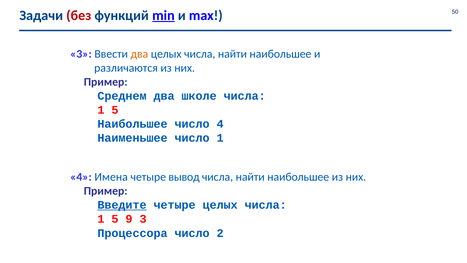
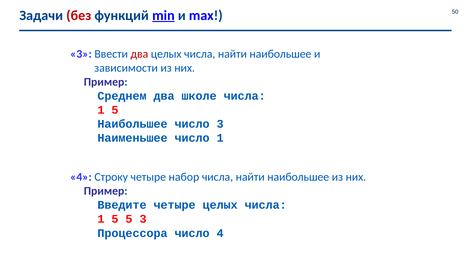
два at (139, 54) colour: orange -> red
различаются: различаются -> зависимости
число 4: 4 -> 3
Имена: Имена -> Строку
вывод: вывод -> набор
Введите underline: present -> none
5 9: 9 -> 5
число 2: 2 -> 4
